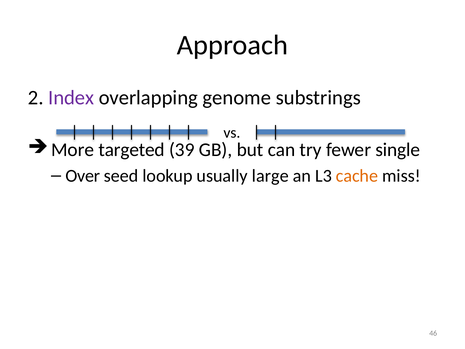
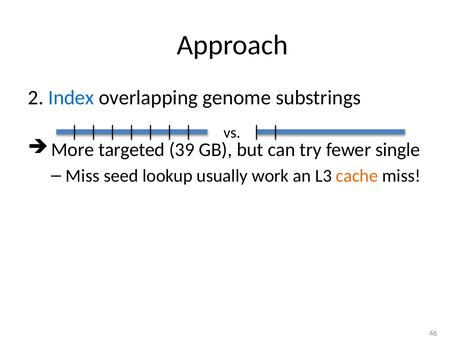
Index colour: purple -> blue
Over at (83, 176): Over -> Miss
large: large -> work
